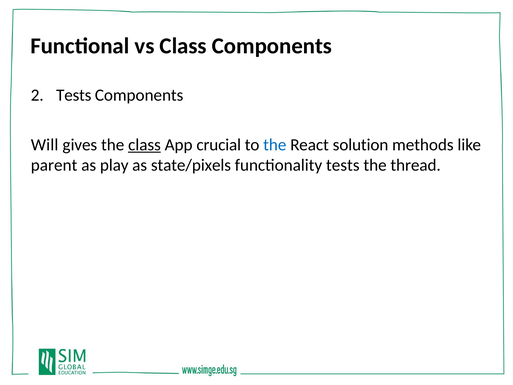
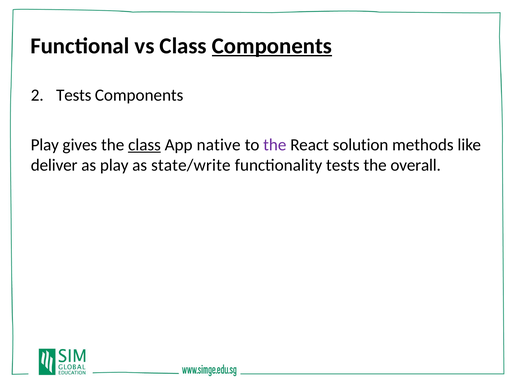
Components at (272, 46) underline: none -> present
Will at (45, 145): Will -> Play
crucial: crucial -> native
the at (275, 145) colour: blue -> purple
parent: parent -> deliver
state/pixels: state/pixels -> state/write
thread: thread -> overall
